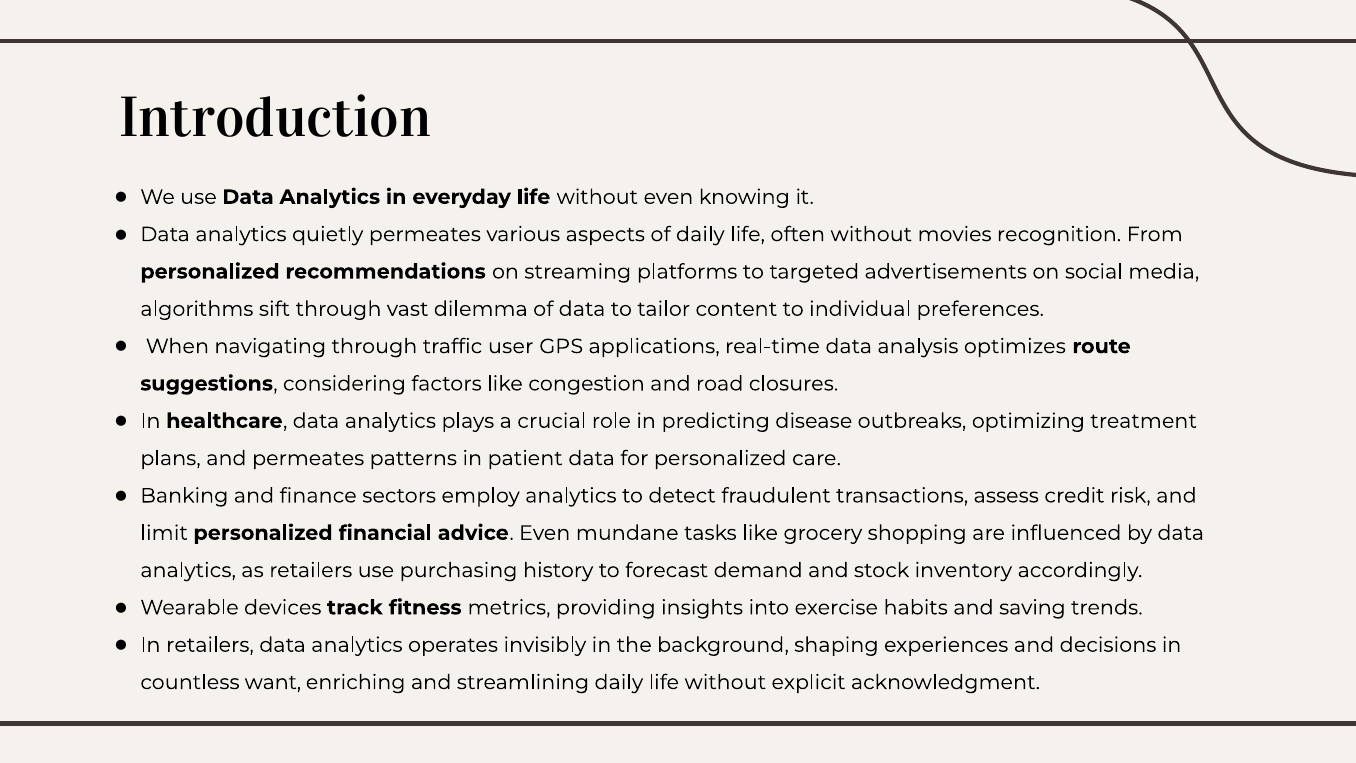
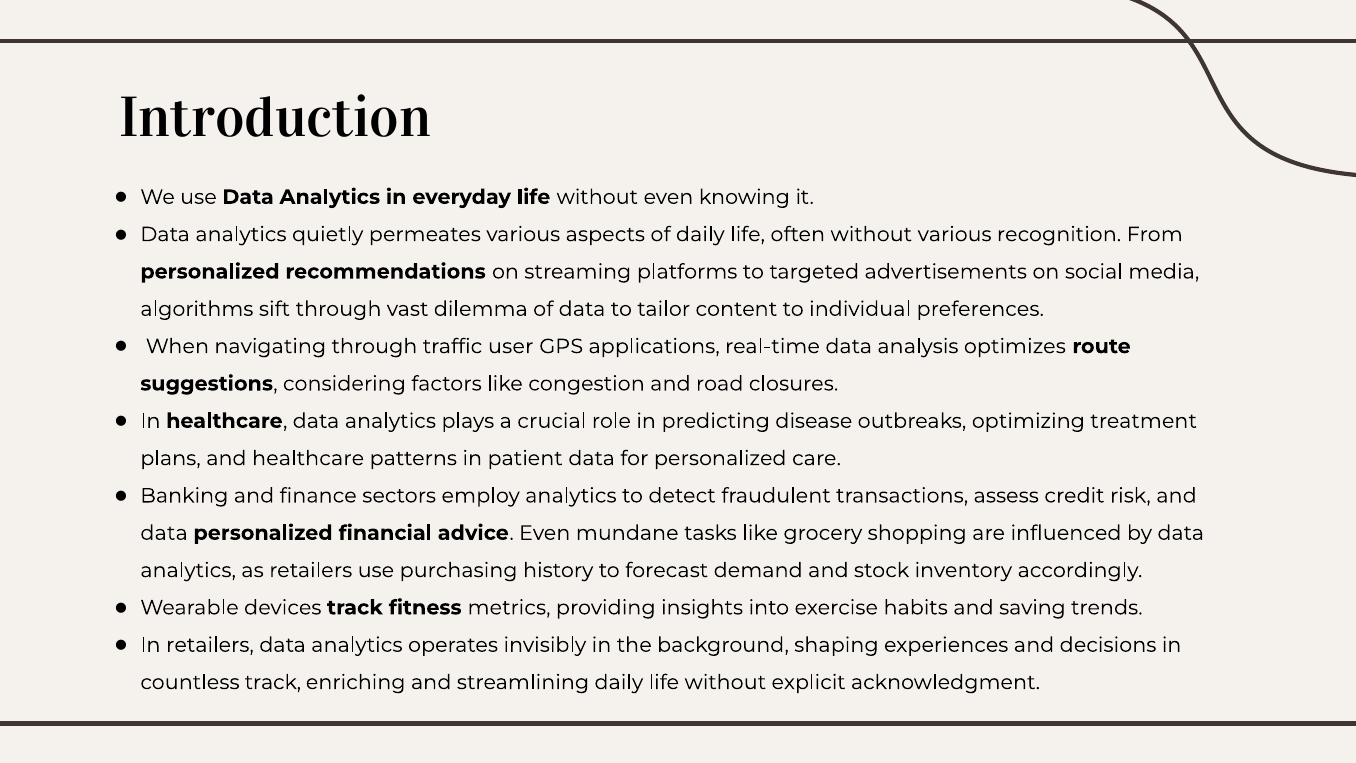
without movies: movies -> various
and permeates: permeates -> healthcare
limit at (164, 533): limit -> data
countless want: want -> track
